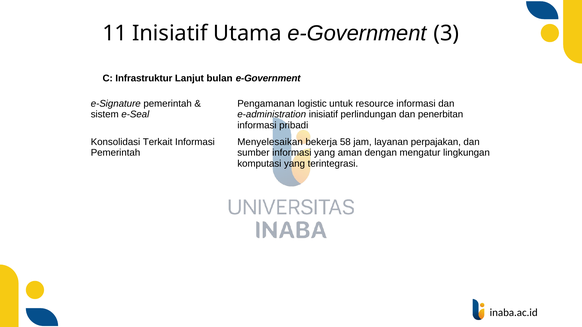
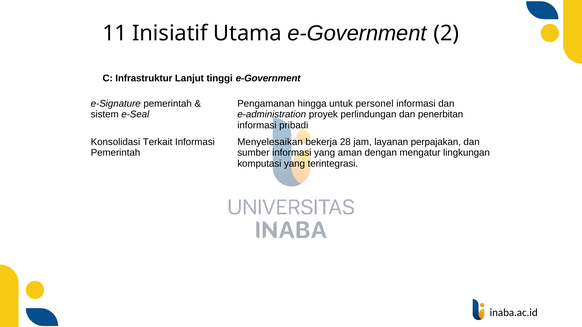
3: 3 -> 2
bulan: bulan -> tinggi
logistic: logistic -> hingga
resource: resource -> personel
e-administration inisiatif: inisiatif -> proyek
58: 58 -> 28
